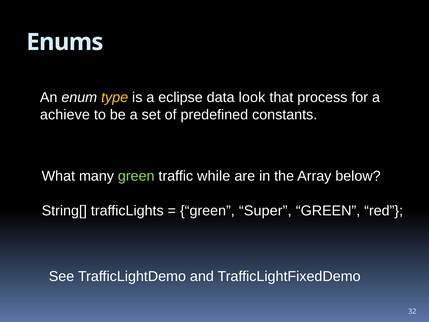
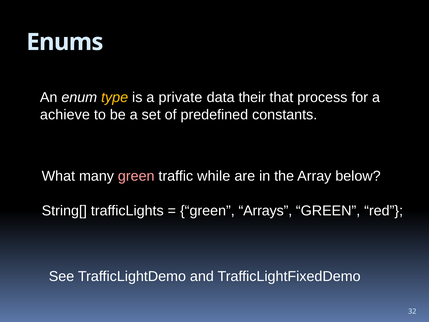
eclipse: eclipse -> private
look: look -> their
green at (136, 176) colour: light green -> pink
Super: Super -> Arrays
